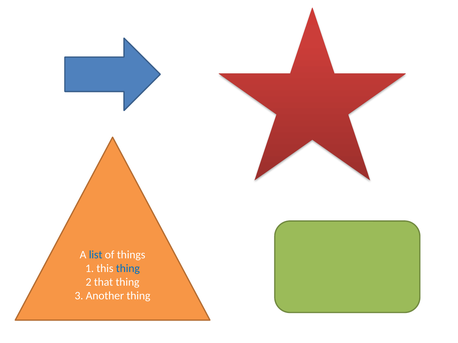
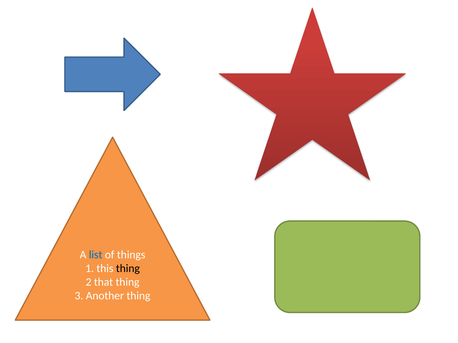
thing at (128, 269) colour: blue -> black
